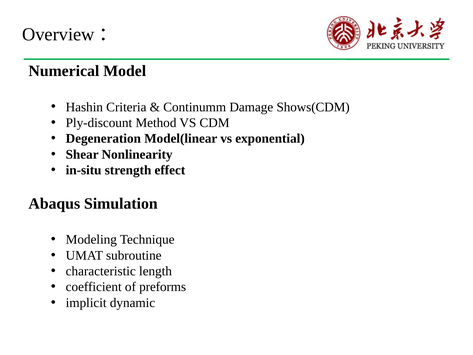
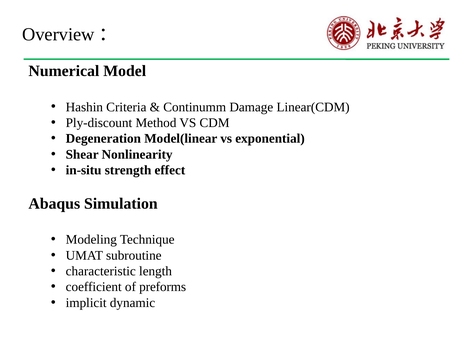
Shows(CDM: Shows(CDM -> Linear(CDM
